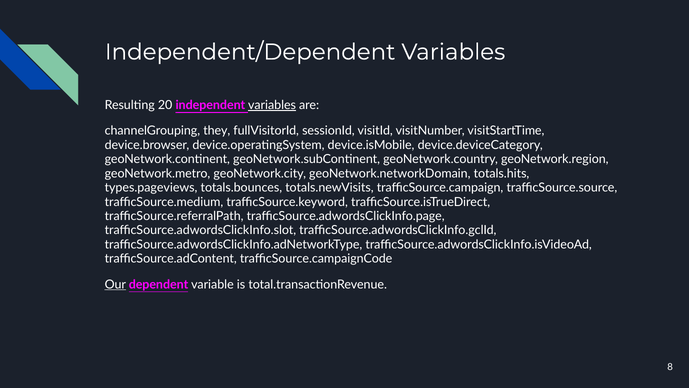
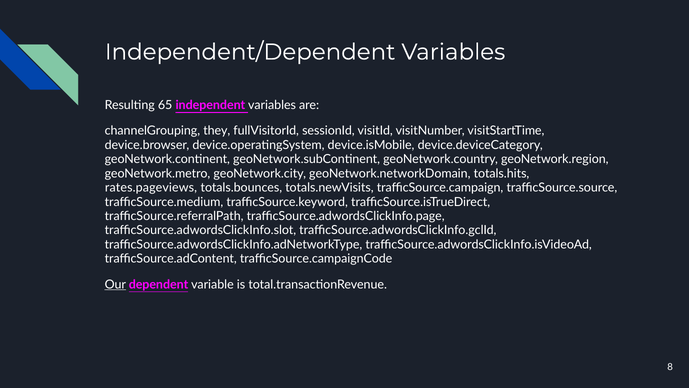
20: 20 -> 65
variables at (272, 105) underline: present -> none
types.pageviews: types.pageviews -> rates.pageviews
